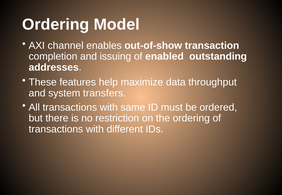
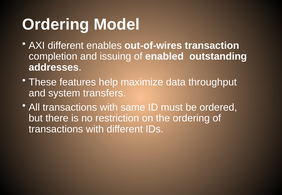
AXI channel: channel -> different
out-of-show: out-of-show -> out-of-wires
